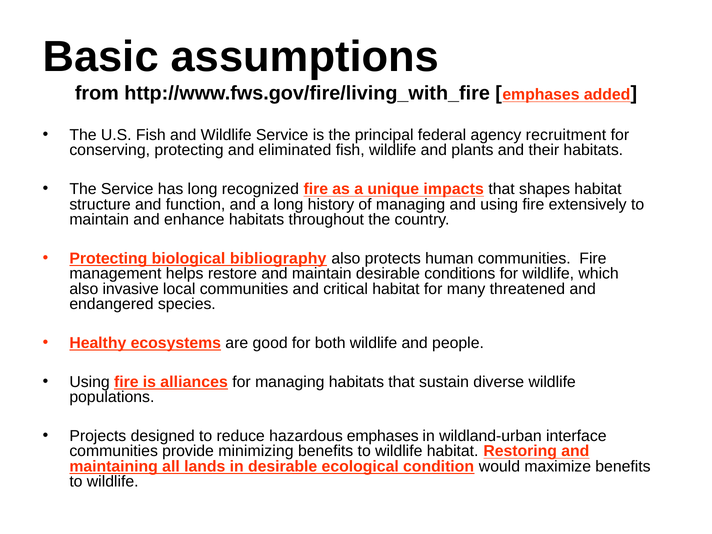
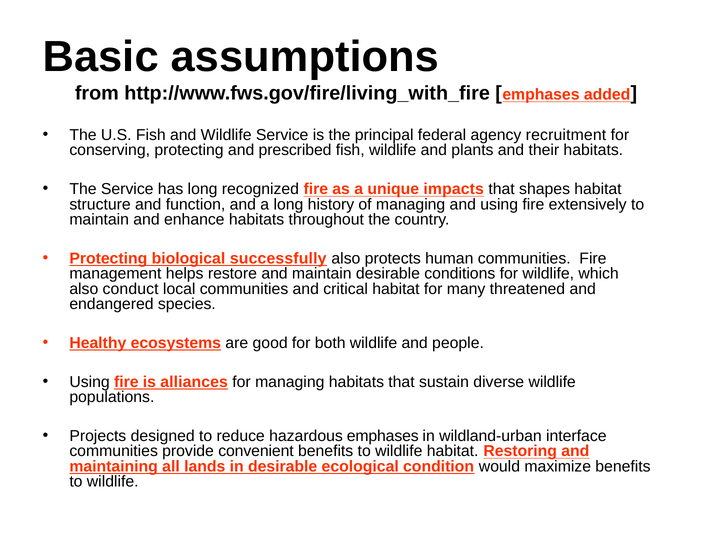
eliminated: eliminated -> prescribed
bibliography: bibliography -> successfully
invasive: invasive -> conduct
minimizing: minimizing -> convenient
